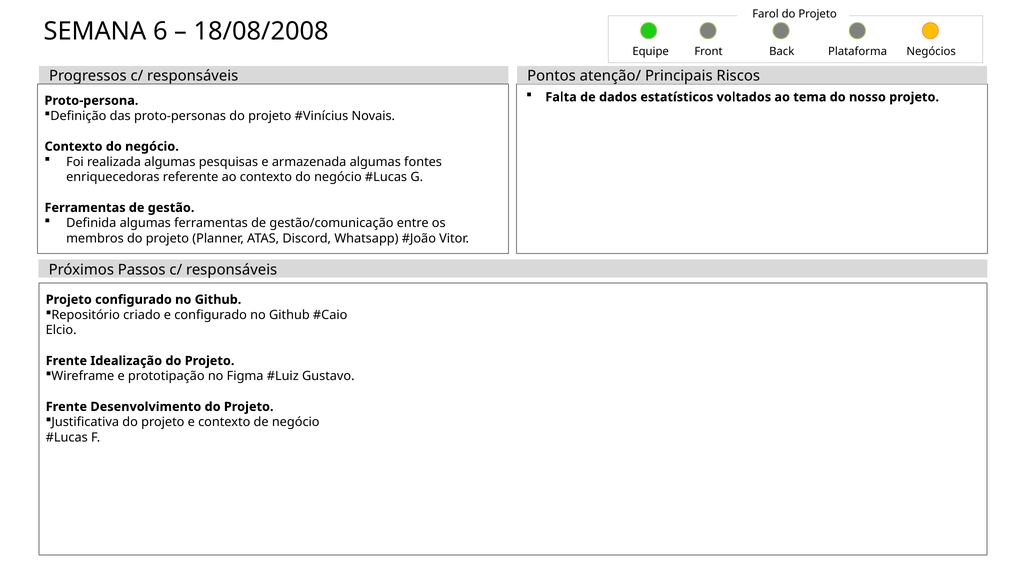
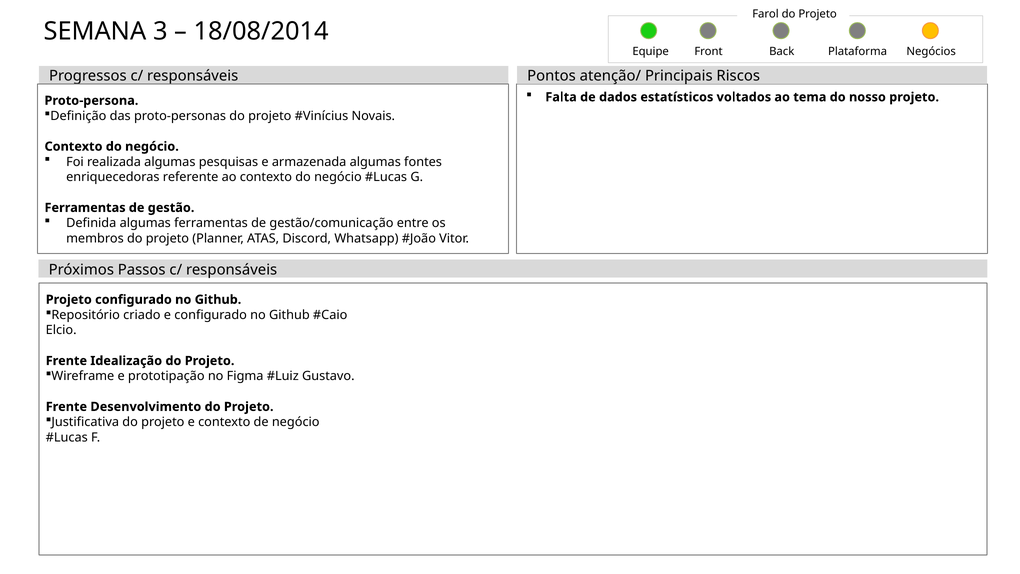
6: 6 -> 3
18/08/2008: 18/08/2008 -> 18/08/2014
